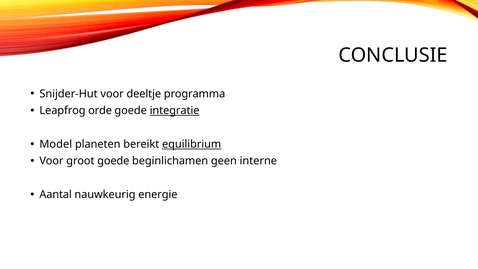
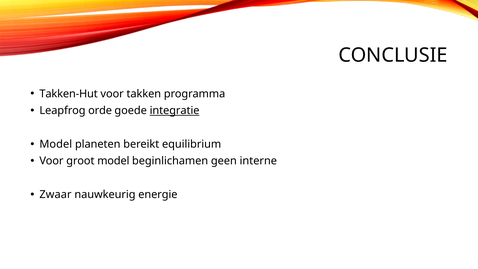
Snijder-Hut: Snijder-Hut -> Takken-Hut
deeltje: deeltje -> takken
equilibrium underline: present -> none
groot goede: goede -> model
Aantal: Aantal -> Zwaar
